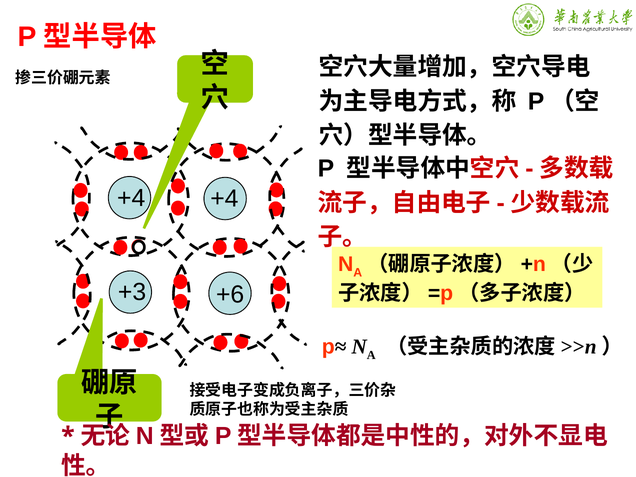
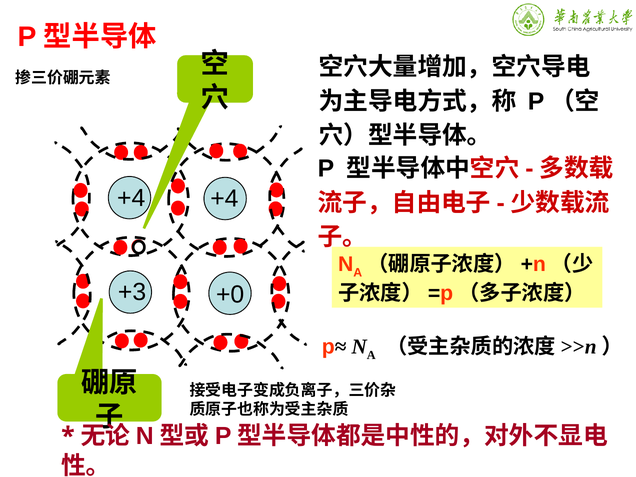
+6: +6 -> +0
